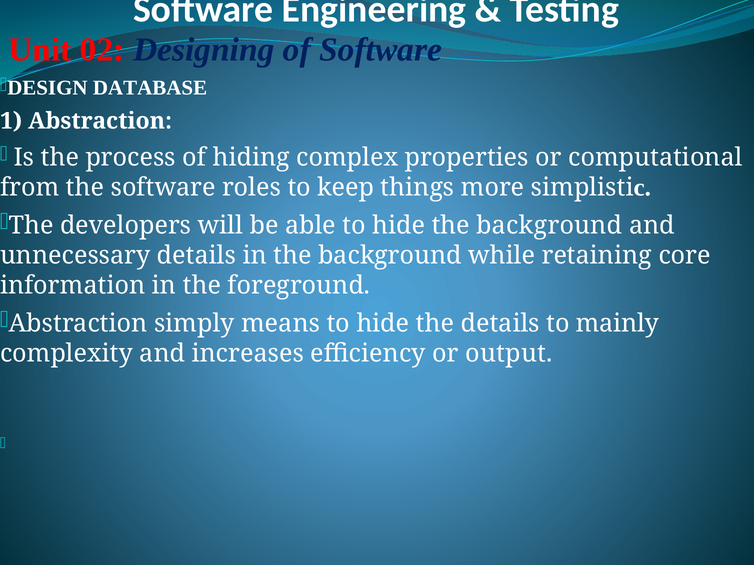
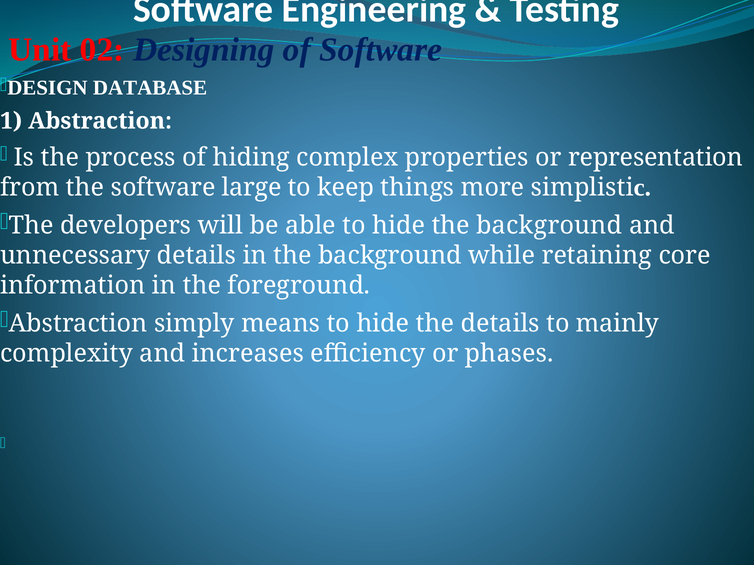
computational: computational -> representation
roles: roles -> large
output: output -> phases
